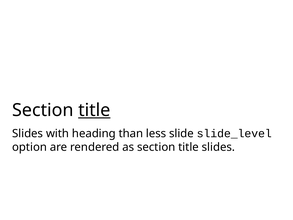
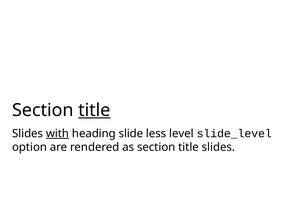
with underline: none -> present
than: than -> slide
slide: slide -> level
